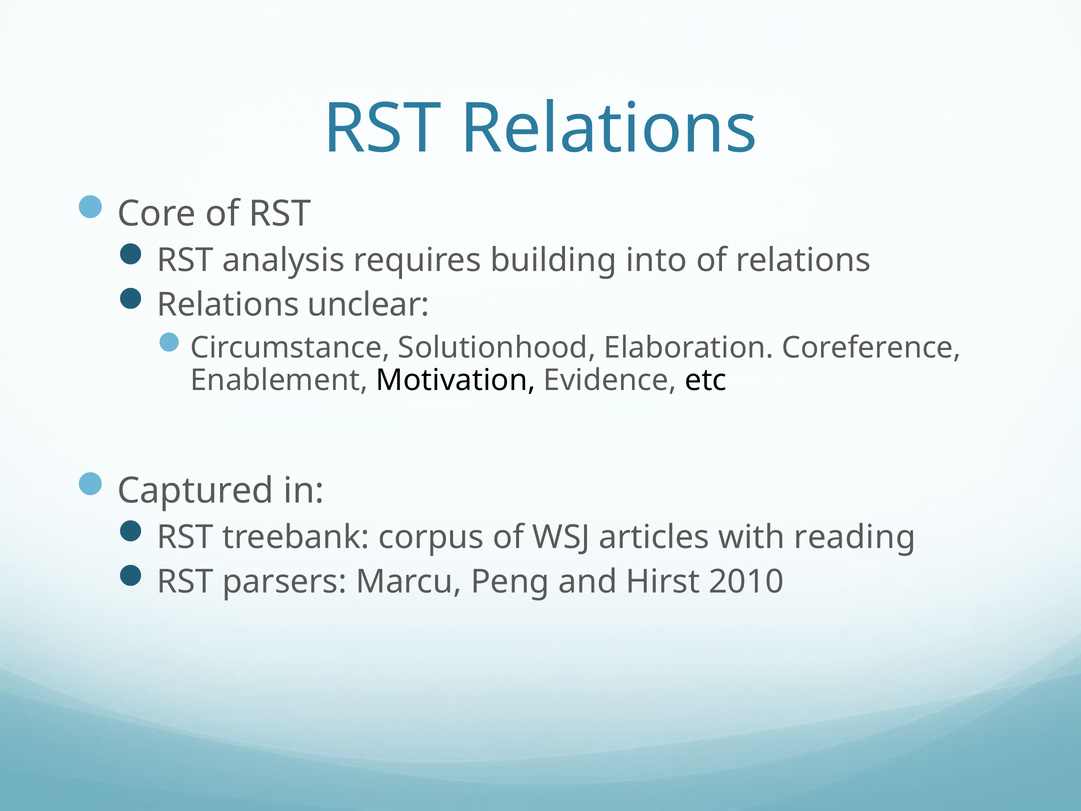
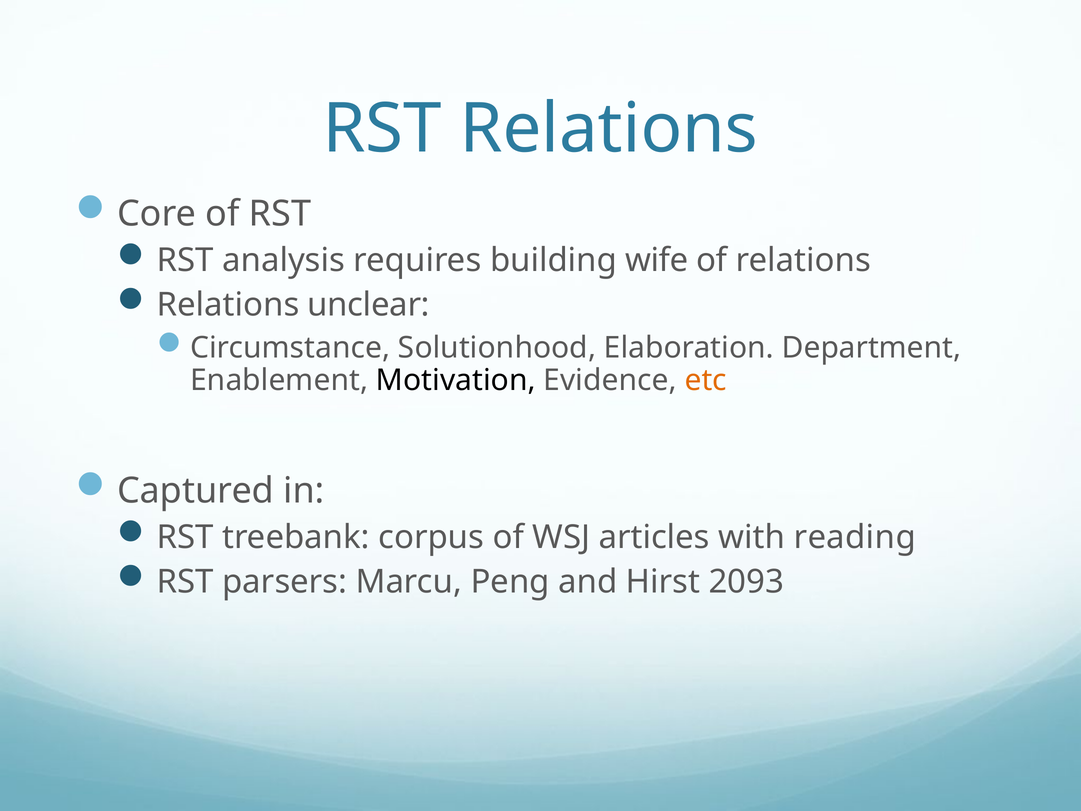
into: into -> wife
Coreference: Coreference -> Department
etc colour: black -> orange
2010: 2010 -> 2093
